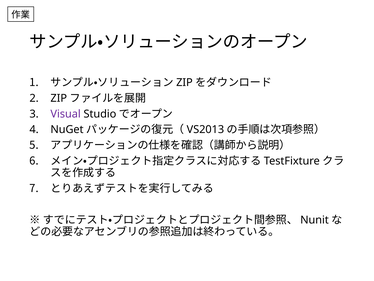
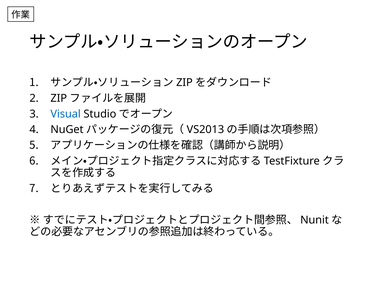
Visual colour: purple -> blue
